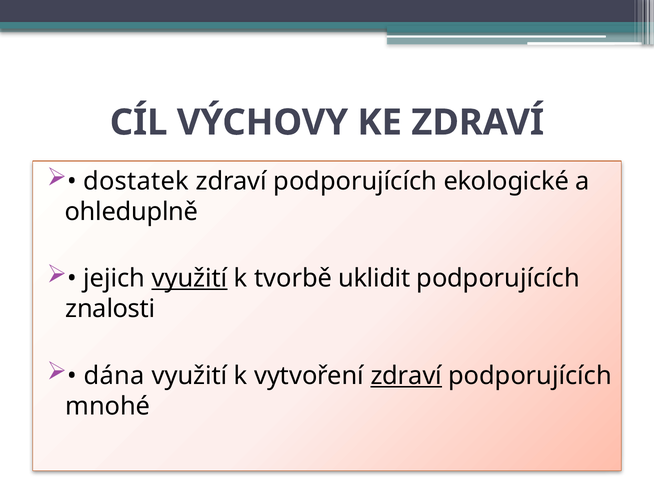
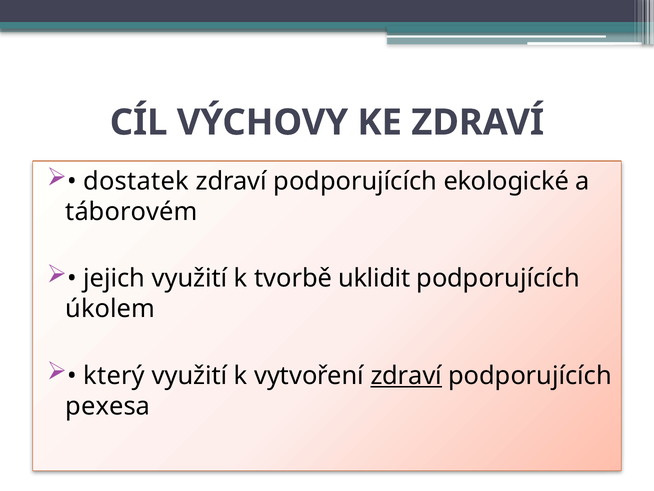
ohleduplně: ohleduplně -> táborovém
využití at (190, 278) underline: present -> none
znalosti: znalosti -> úkolem
dána: dána -> který
mnohé: mnohé -> pexesa
